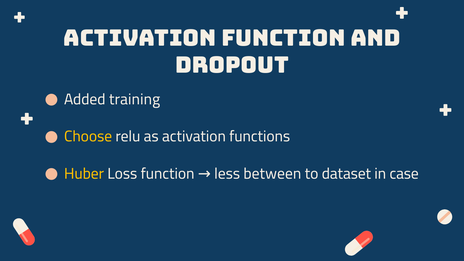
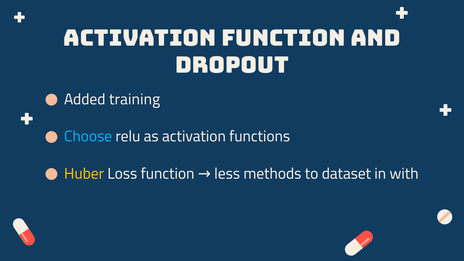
Choose colour: yellow -> light blue
between: between -> methods
case: case -> with
